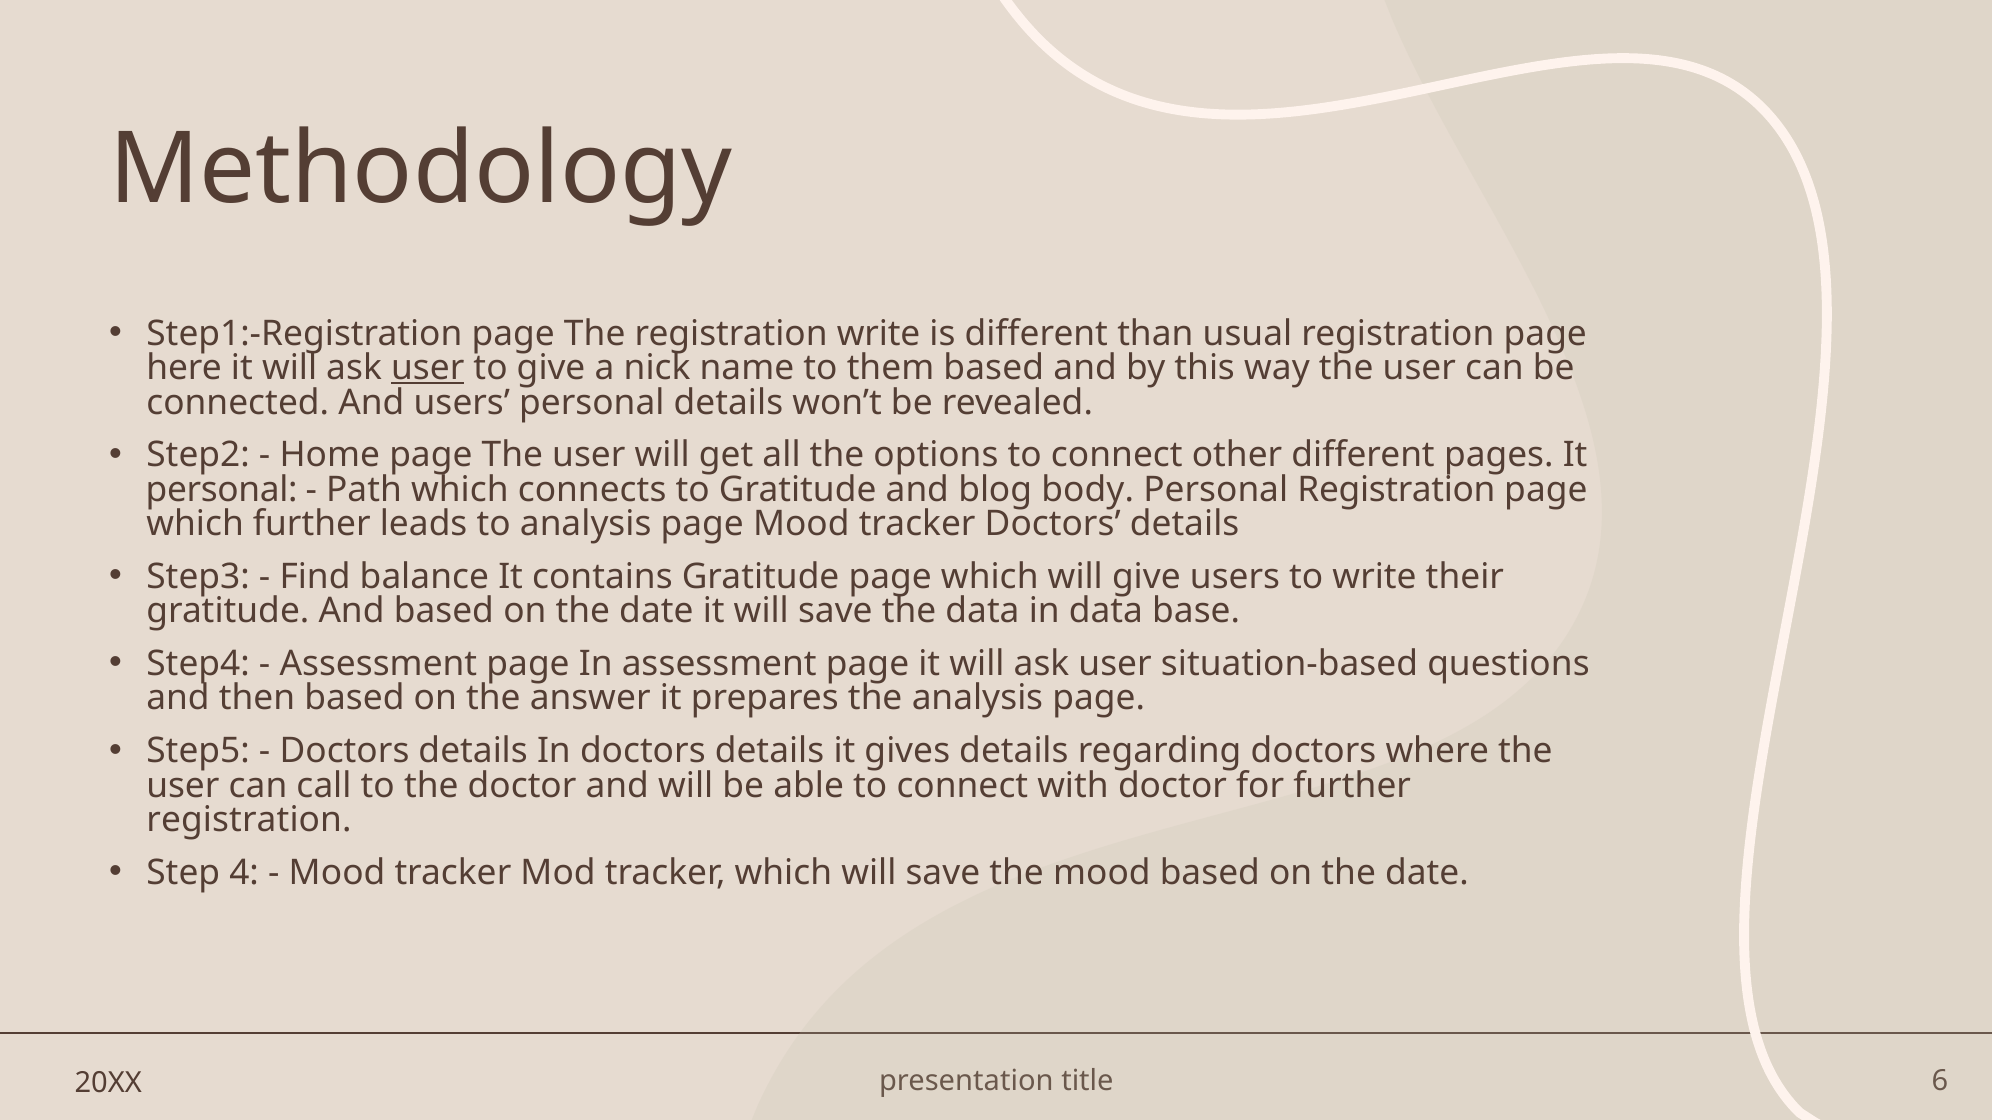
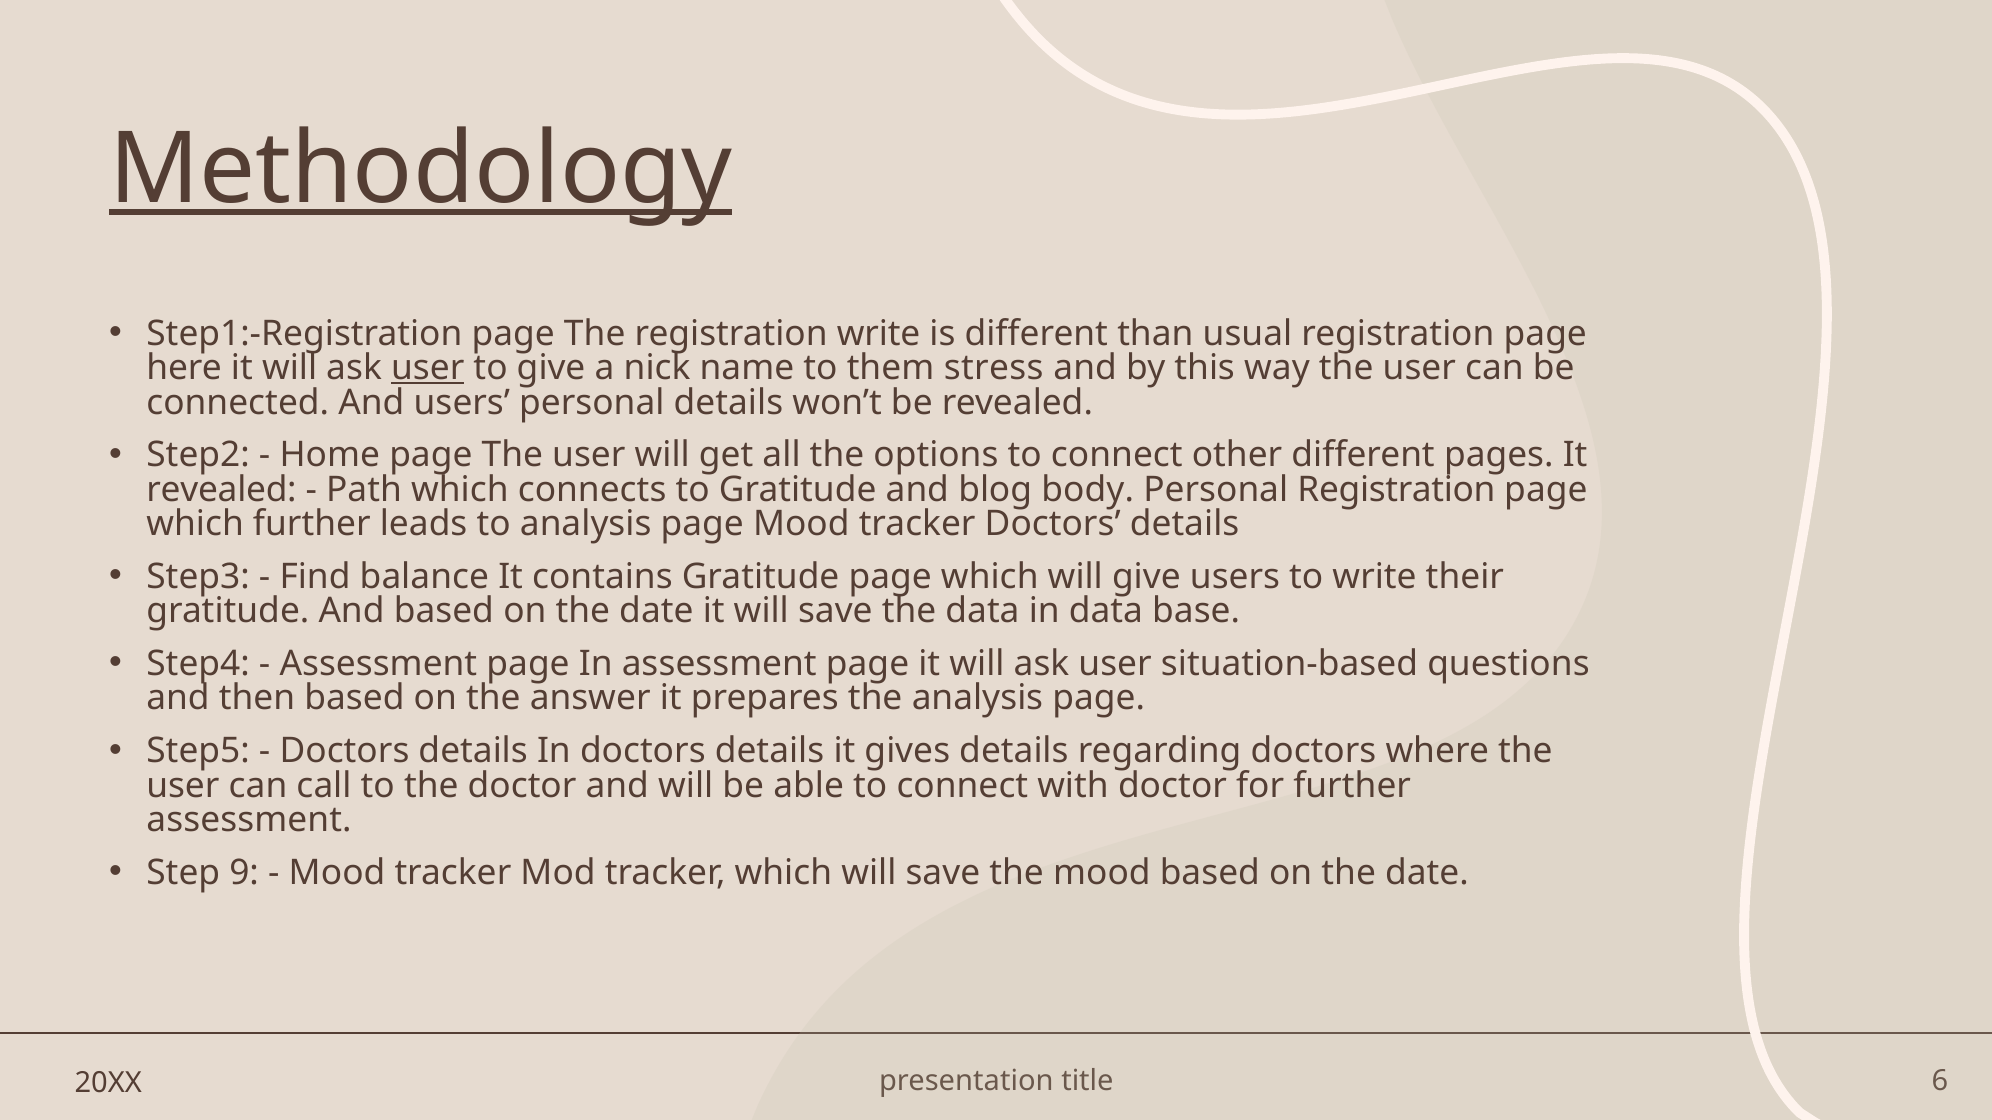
Methodology underline: none -> present
them based: based -> stress
personal at (222, 490): personal -> revealed
registration at (249, 820): registration -> assessment
4: 4 -> 9
